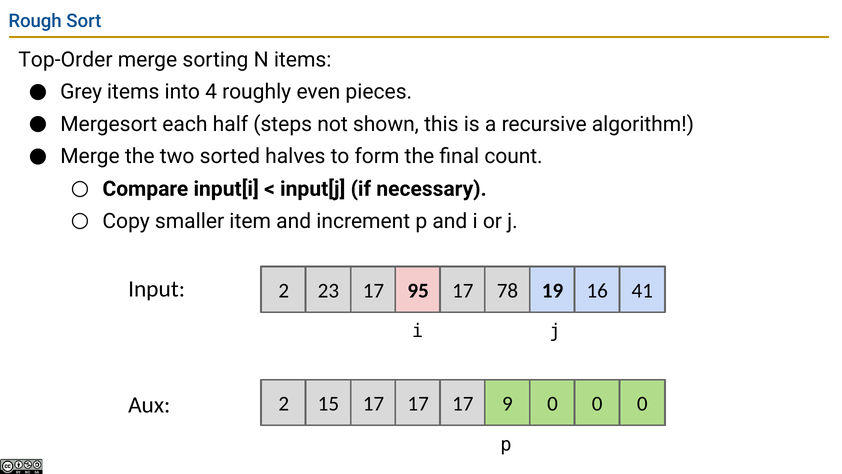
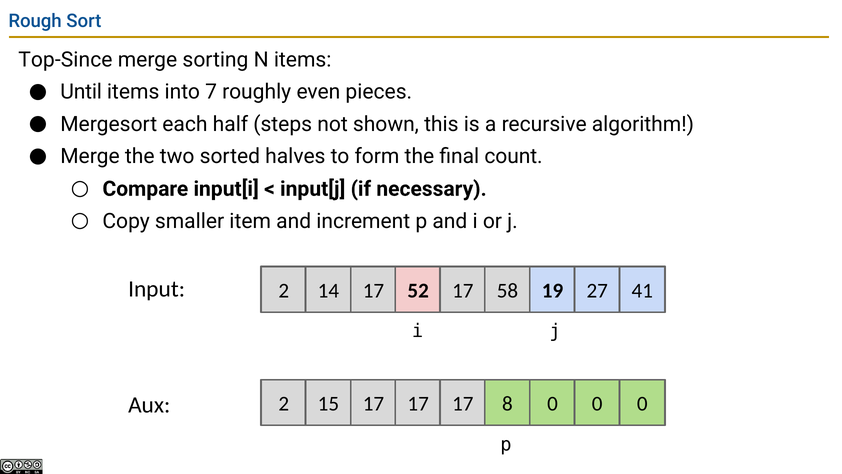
Top-Order: Top-Order -> Top-Since
Grey: Grey -> Until
4: 4 -> 7
23: 23 -> 14
95: 95 -> 52
78: 78 -> 58
16: 16 -> 27
9: 9 -> 8
